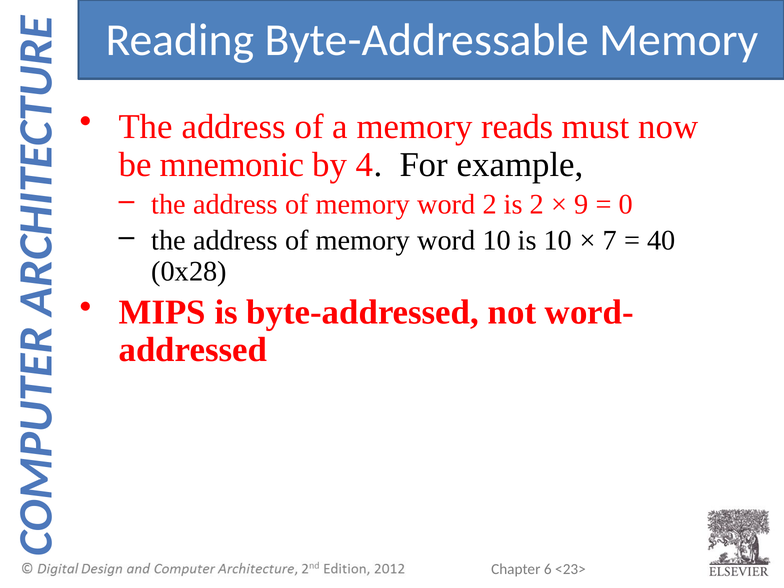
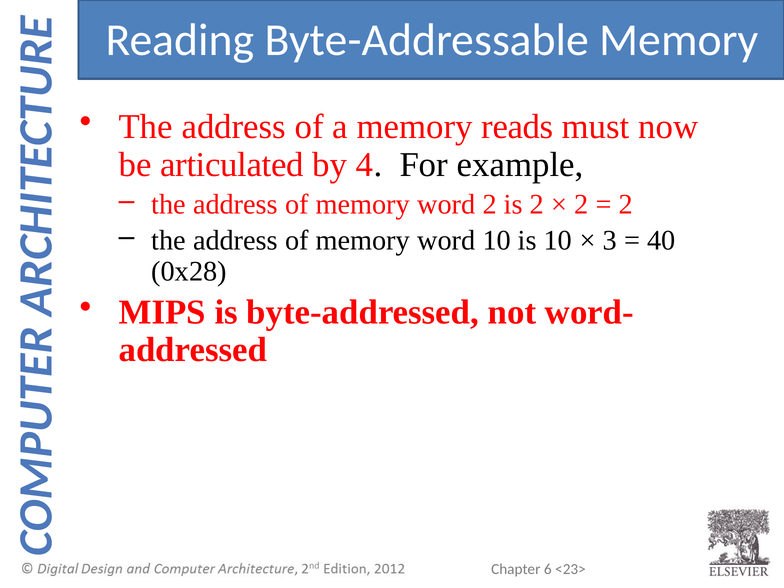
mnemonic: mnemonic -> articulated
9 at (581, 204): 9 -> 2
0 at (626, 204): 0 -> 2
7: 7 -> 3
